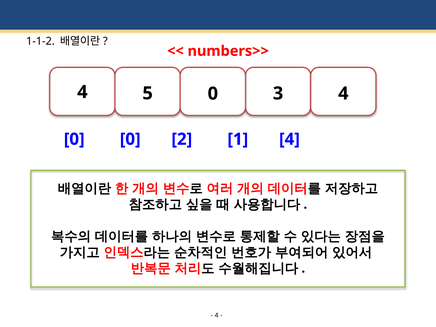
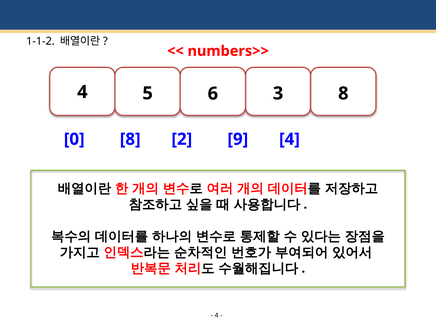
5 0: 0 -> 6
3 4: 4 -> 8
0 0: 0 -> 8
1: 1 -> 9
